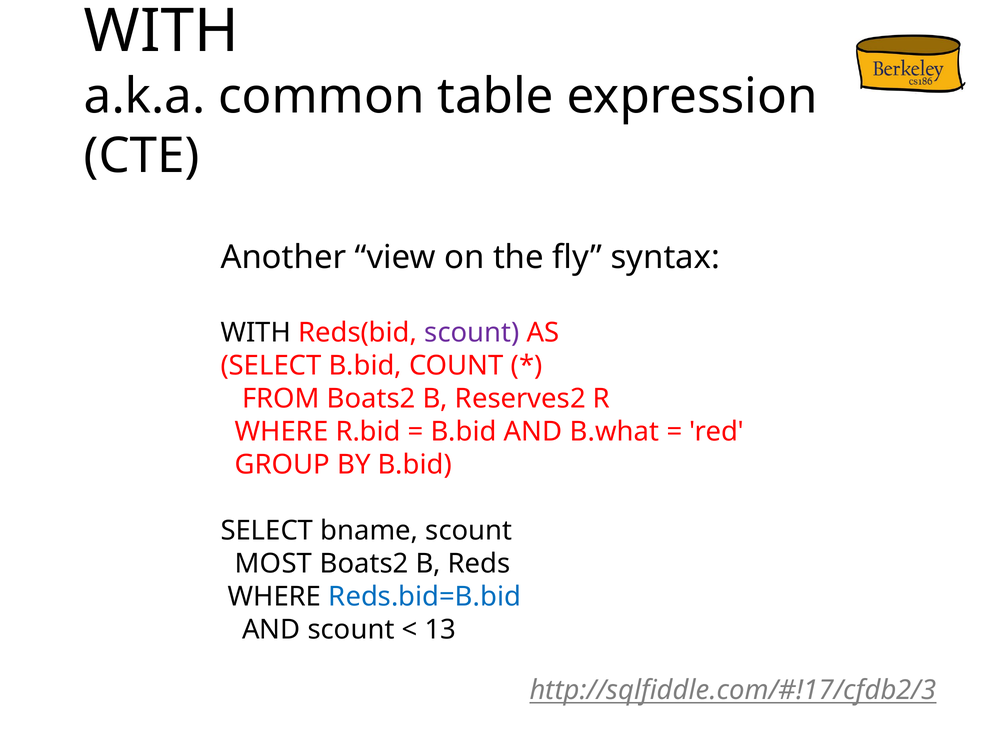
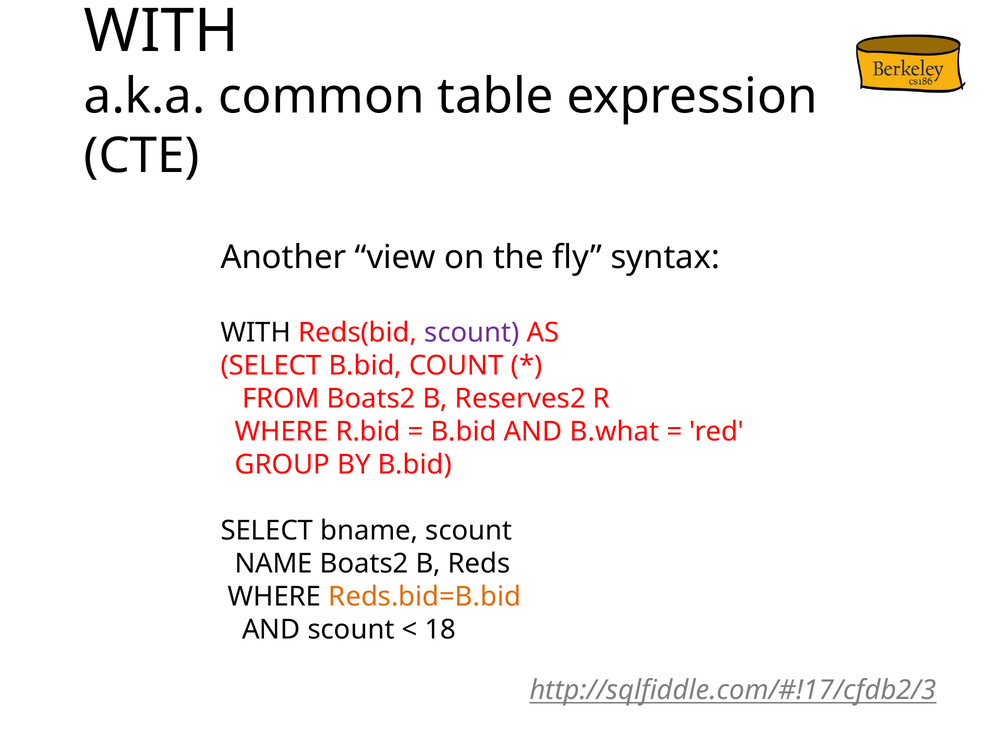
MOST: MOST -> NAME
Reds.bid=B.bid colour: blue -> orange
13: 13 -> 18
